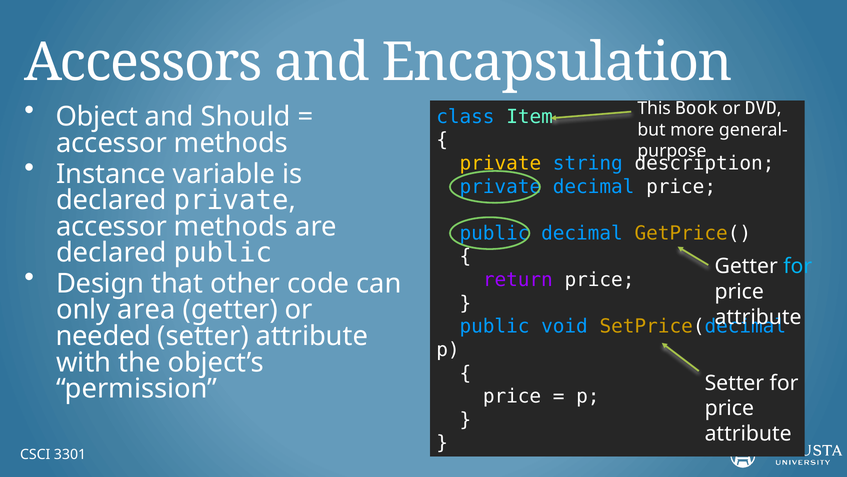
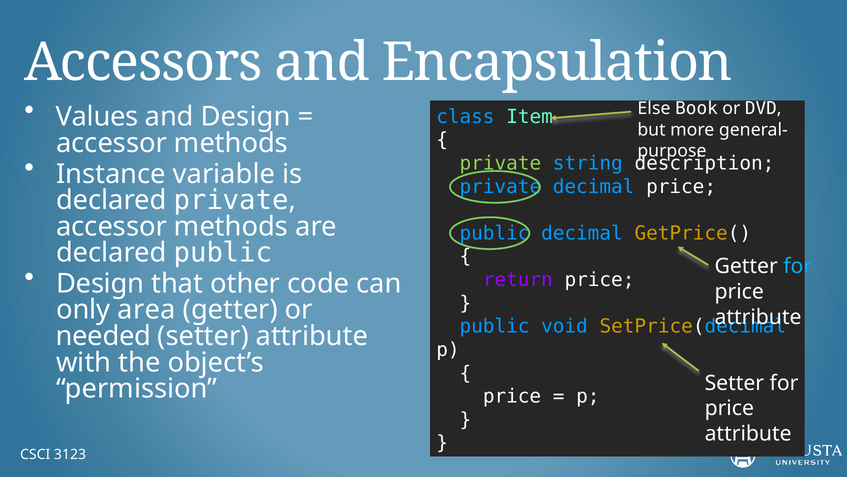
Object: Object -> Values
and Should: Should -> Design
This: This -> Else
private at (500, 163) colour: yellow -> light green
3301: 3301 -> 3123
